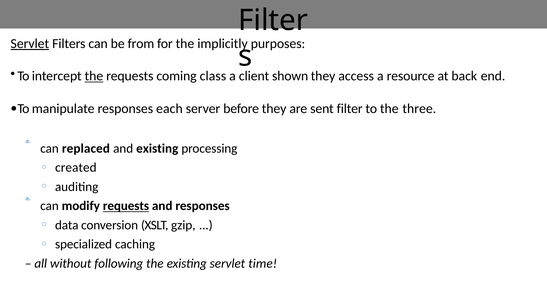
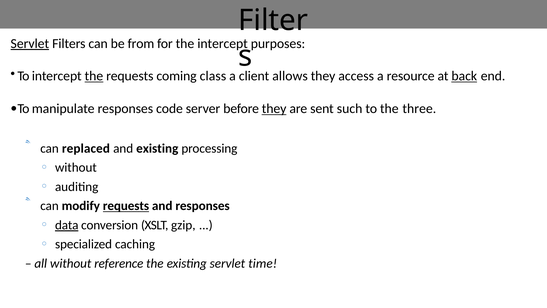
the implicitly: implicitly -> intercept
shown: shown -> allows
back underline: none -> present
each: each -> code
they at (274, 109) underline: none -> present
sent filter: filter -> such
created at (76, 167): created -> without
data underline: none -> present
following: following -> reference
